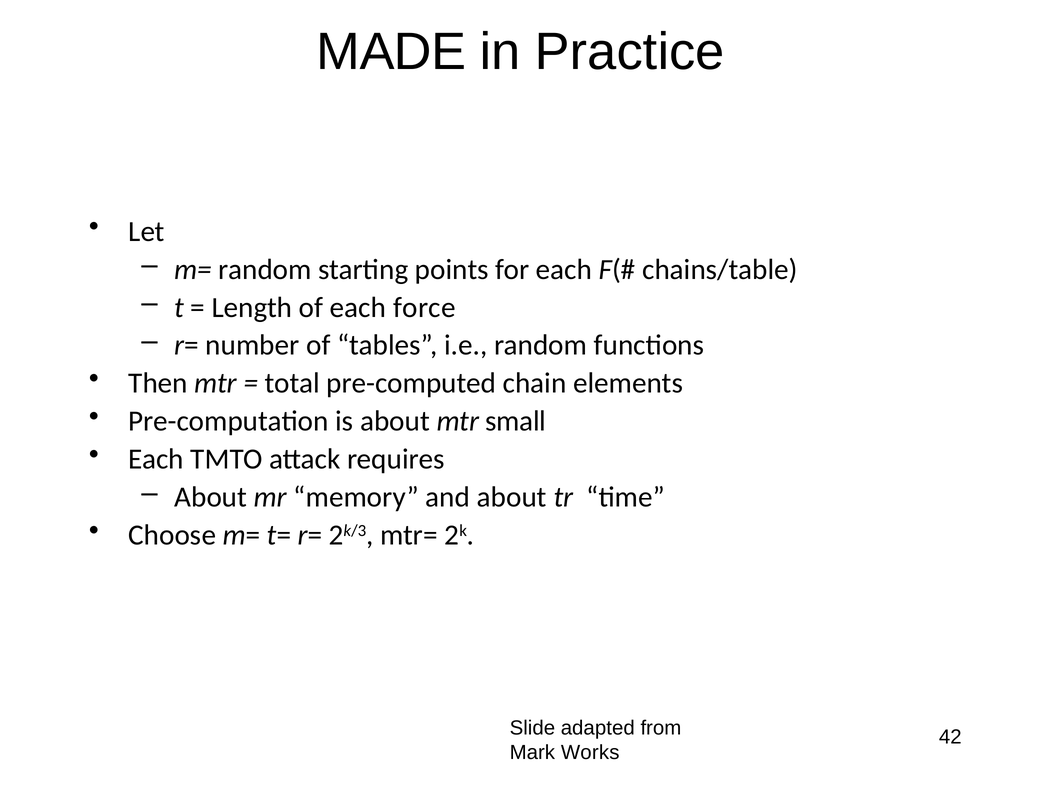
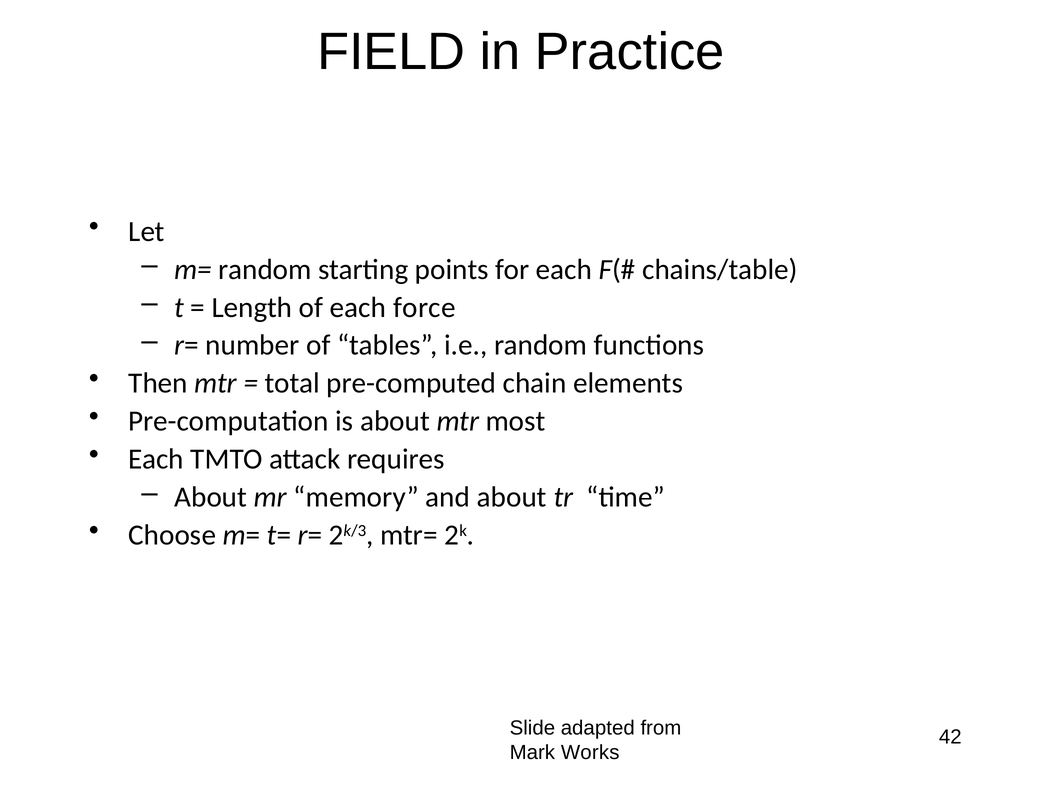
MADE: MADE -> FIELD
small: small -> most
